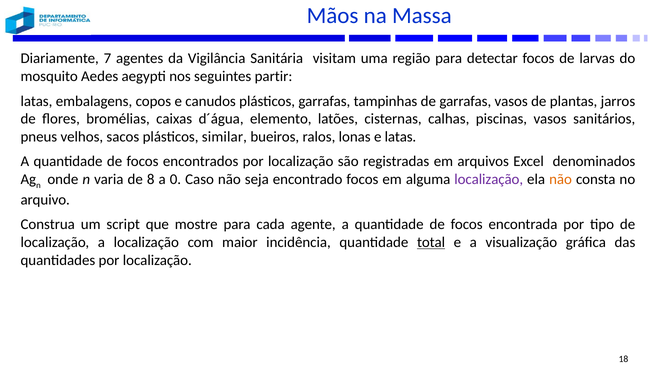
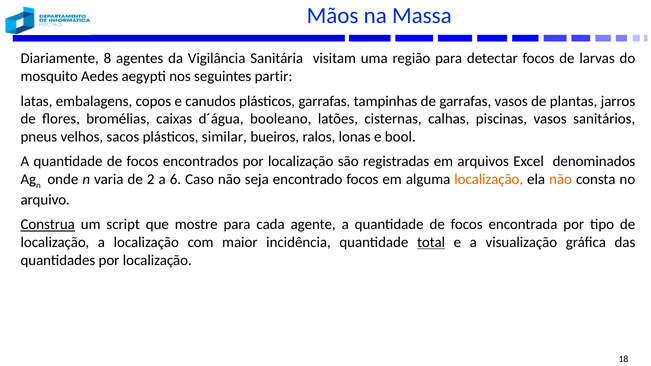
7: 7 -> 8
elemento: elemento -> booleano
e latas: latas -> bool
8: 8 -> 2
0: 0 -> 6
localização at (489, 180) colour: purple -> orange
Construa underline: none -> present
